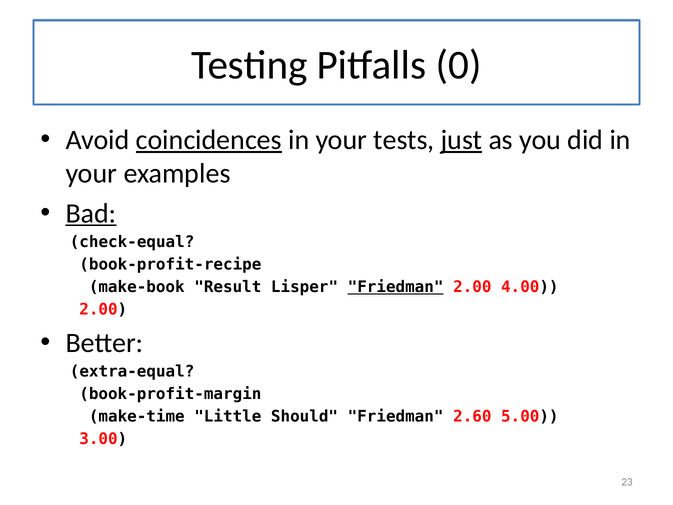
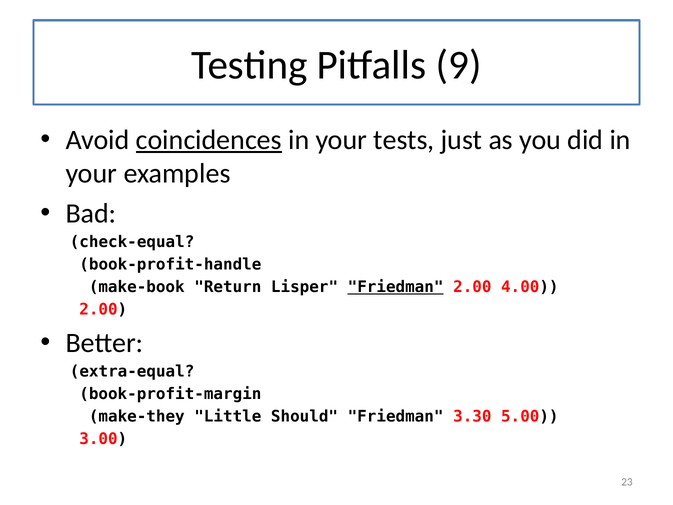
0: 0 -> 9
just underline: present -> none
Bad underline: present -> none
book-profit-recipe: book-profit-recipe -> book-profit-handle
Result: Result -> Return
make-time: make-time -> make-they
2.60: 2.60 -> 3.30
